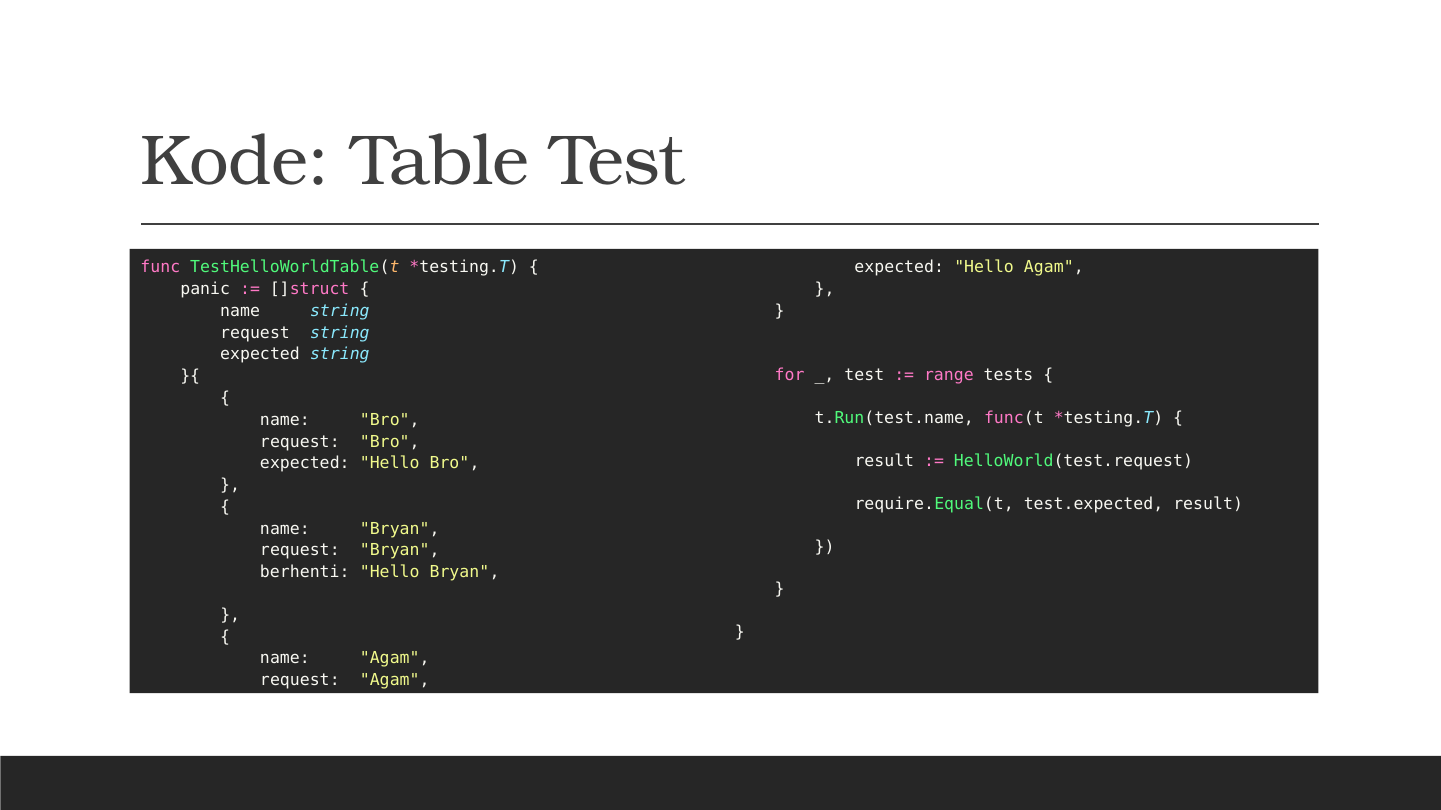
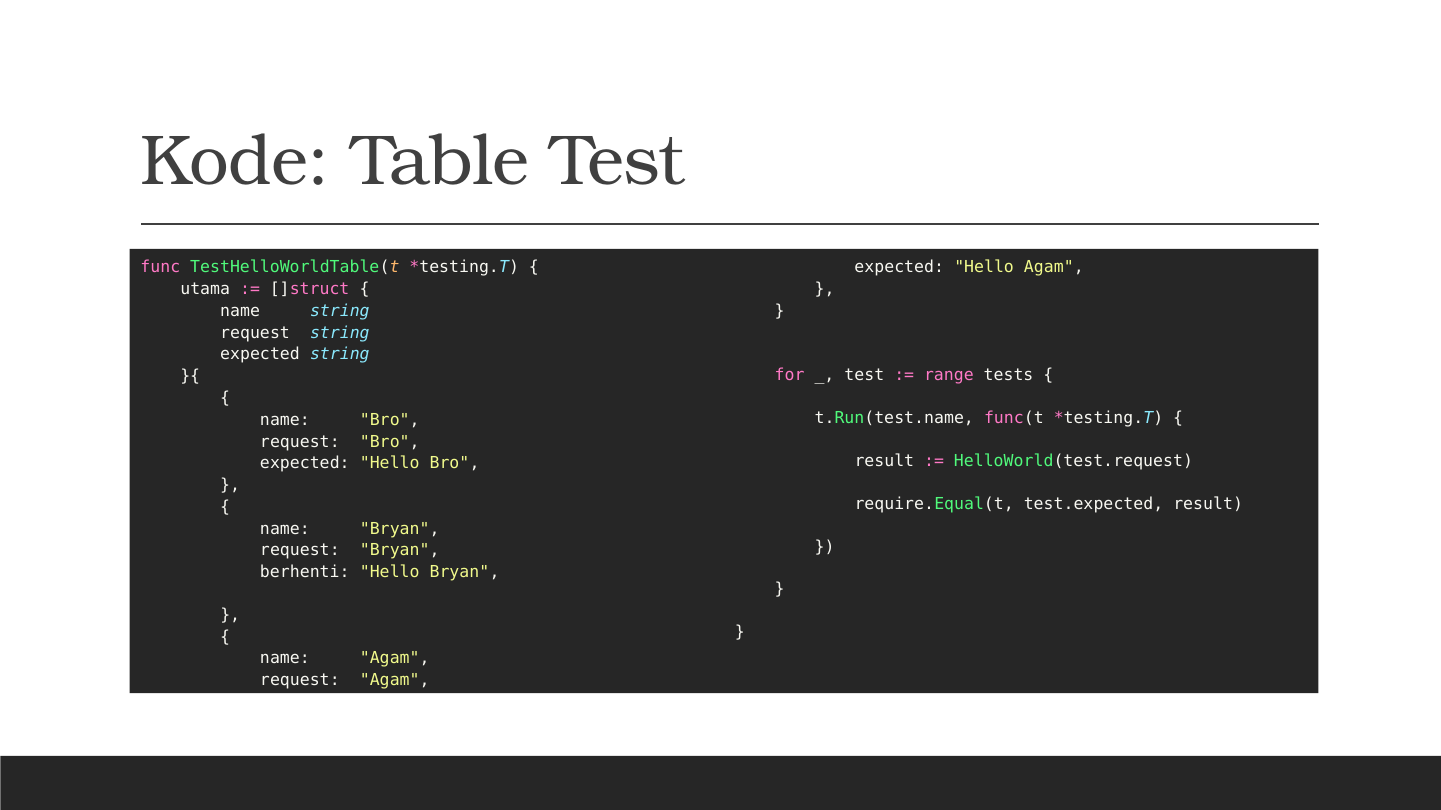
panic: panic -> utama
